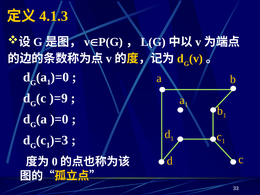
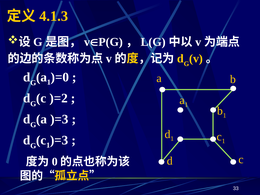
)=9: )=9 -> )=2
a )=0: )=0 -> )=3
